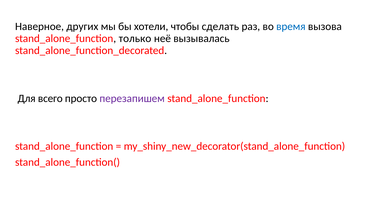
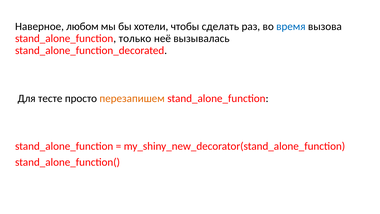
других: других -> любом
всего: всего -> тесте
перезапишем colour: purple -> orange
